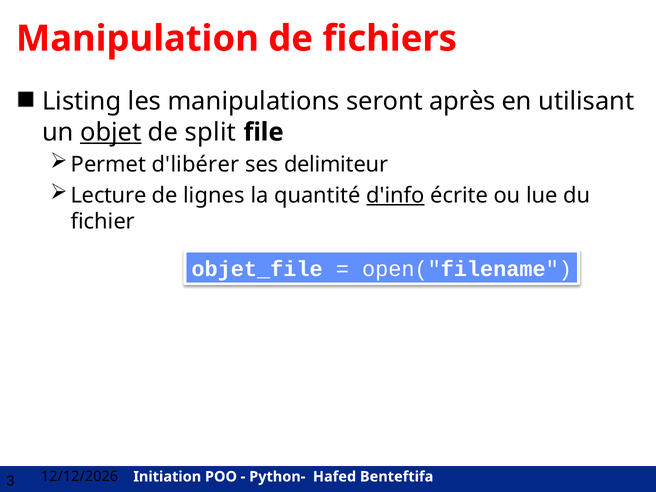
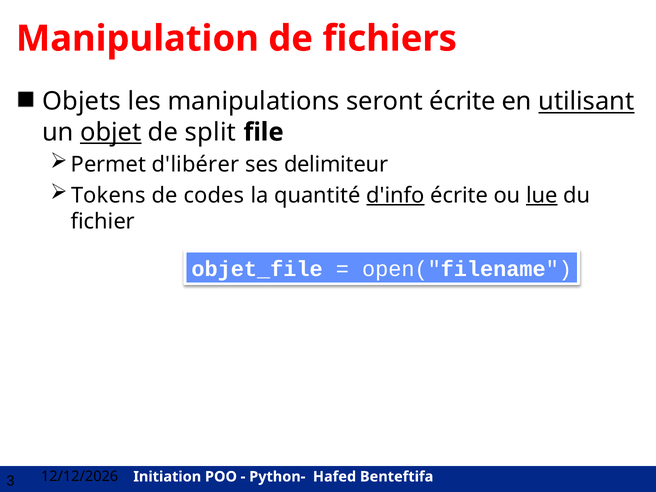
Listing: Listing -> Objets
seront après: après -> écrite
utilisant underline: none -> present
Lecture: Lecture -> Tokens
lignes: lignes -> codes
lue underline: none -> present
